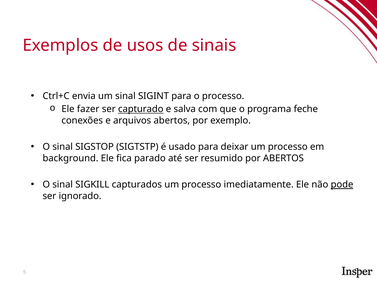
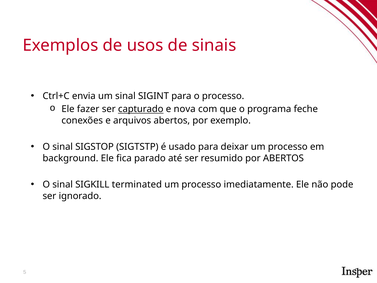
salva: salva -> nova
capturados: capturados -> terminated
pode underline: present -> none
